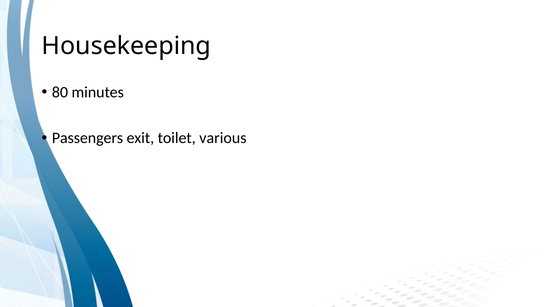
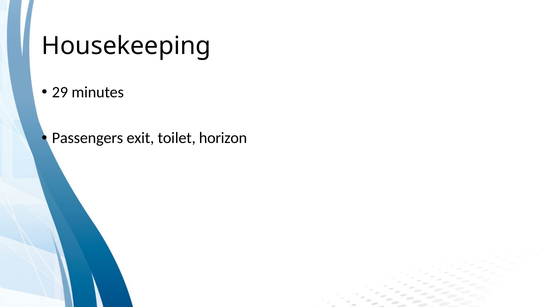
80: 80 -> 29
various: various -> horizon
